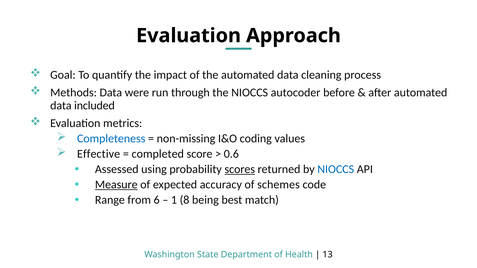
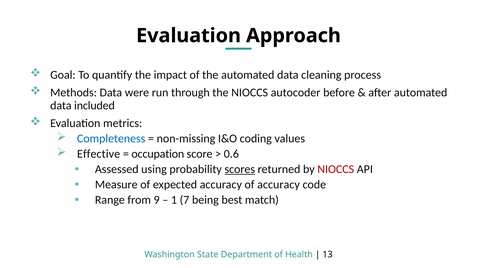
completed: completed -> occupation
NIOCCS at (336, 169) colour: blue -> red
Measure underline: present -> none
of schemes: schemes -> accuracy
6: 6 -> 9
8: 8 -> 7
